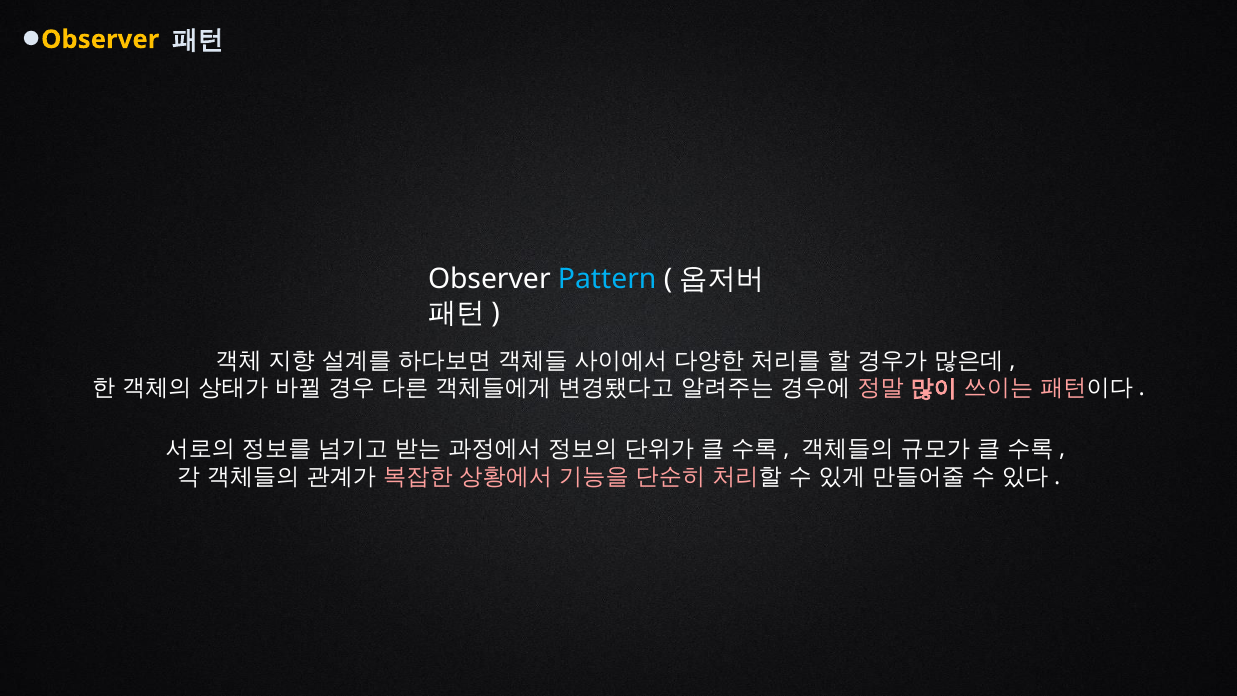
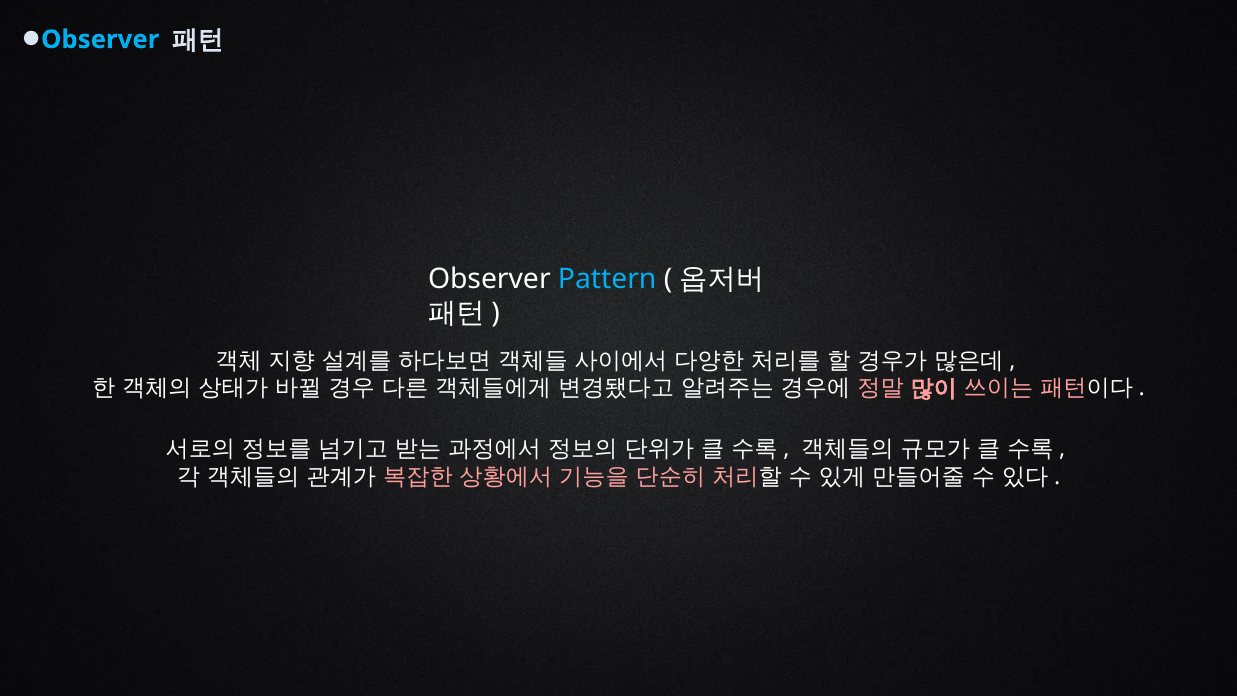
Observer at (100, 40) colour: yellow -> light blue
